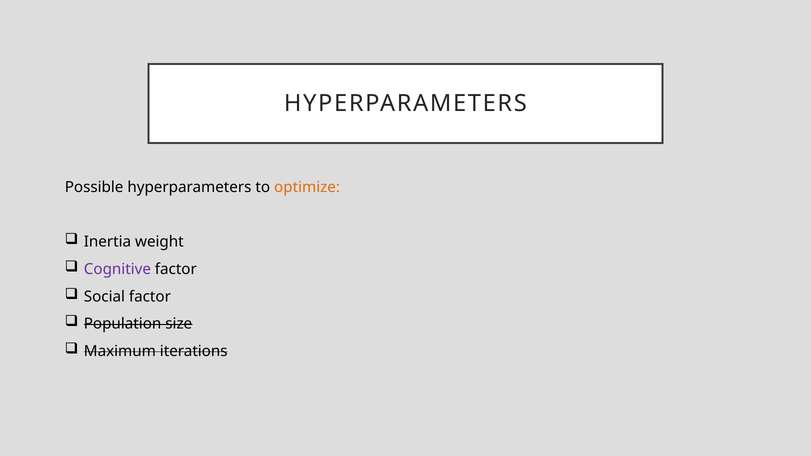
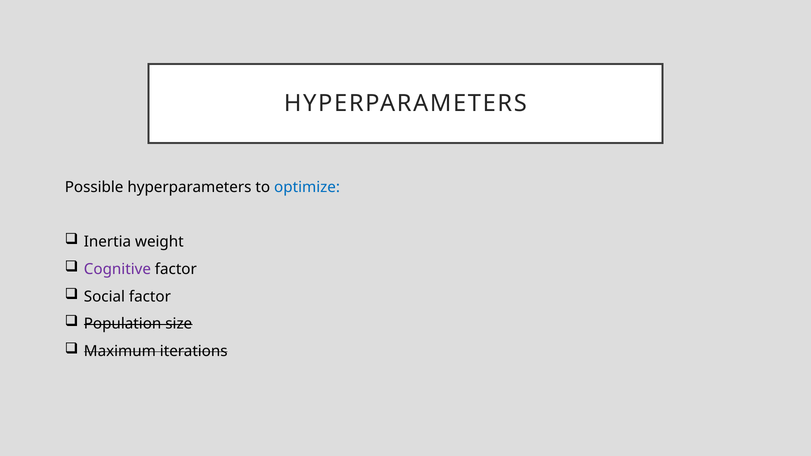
optimize colour: orange -> blue
